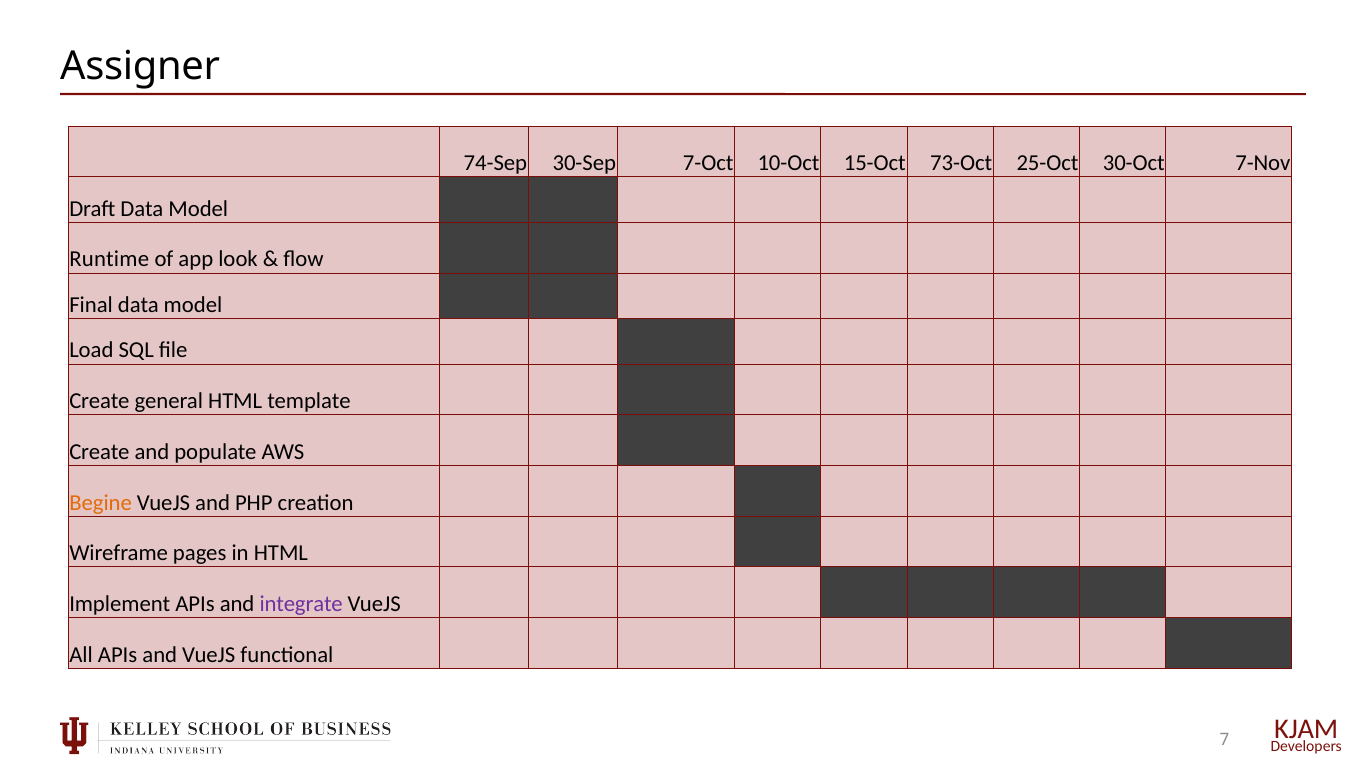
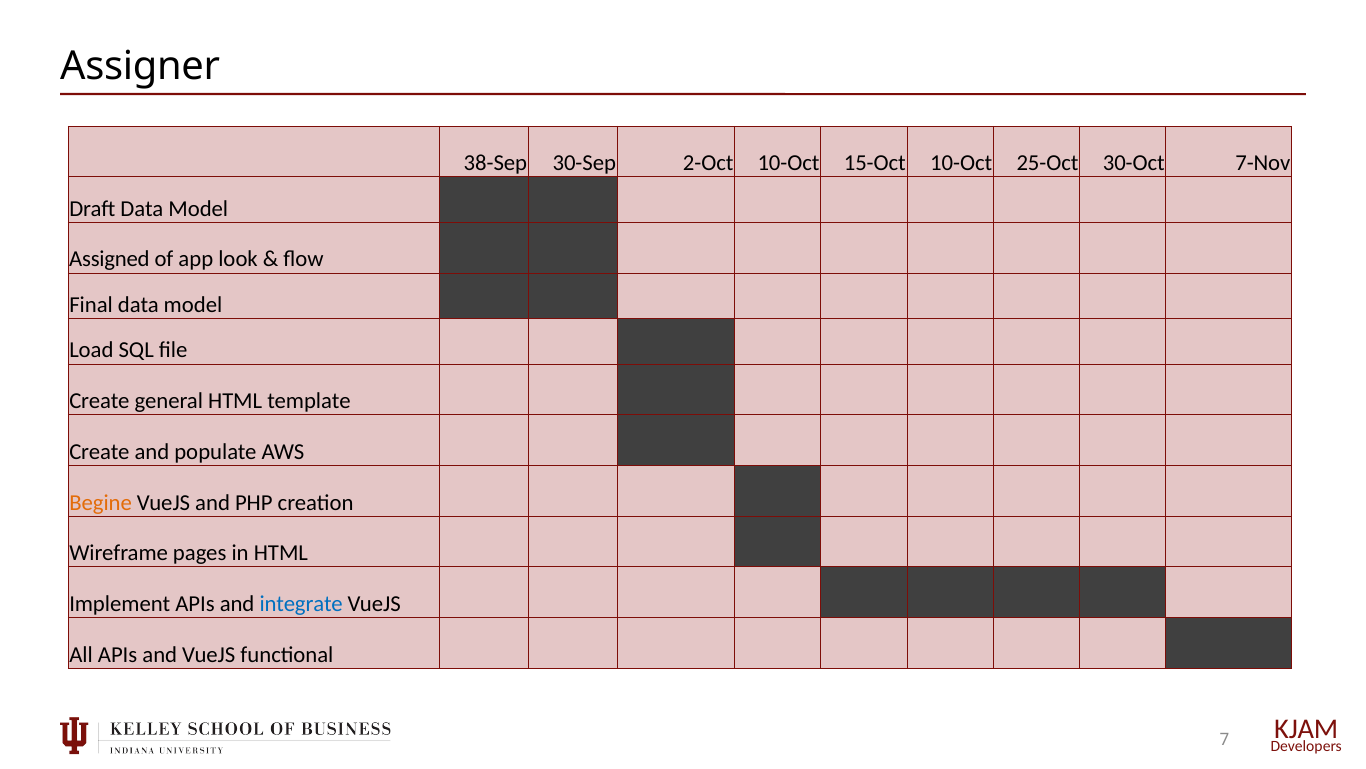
74-Sep: 74-Sep -> 38-Sep
7-Oct: 7-Oct -> 2-Oct
15-Oct 73-Oct: 73-Oct -> 10-Oct
Runtime: Runtime -> Assigned
integrate colour: purple -> blue
